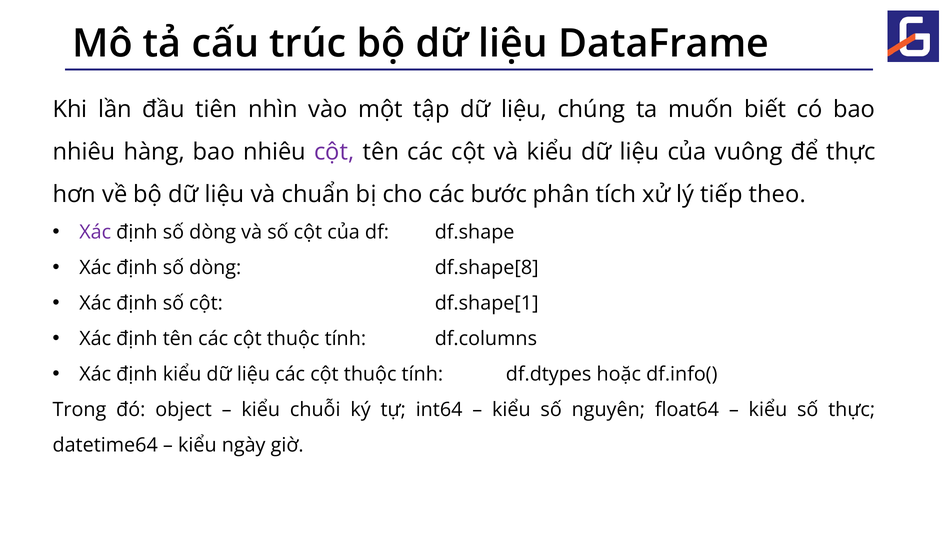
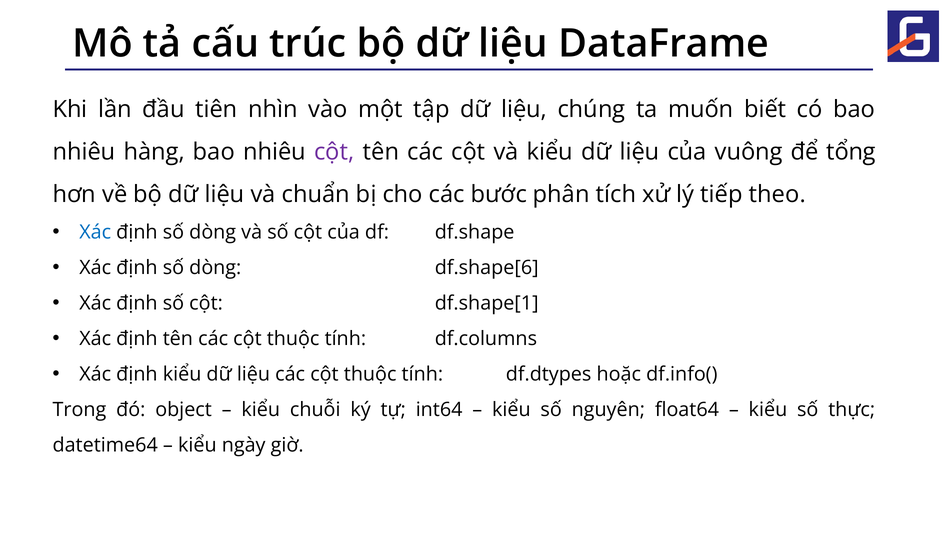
để thực: thực -> tổng
Xác at (95, 232) colour: purple -> blue
df.shape[8: df.shape[8 -> df.shape[6
